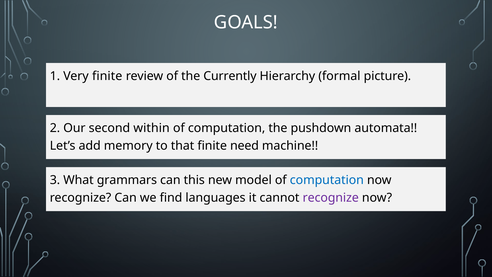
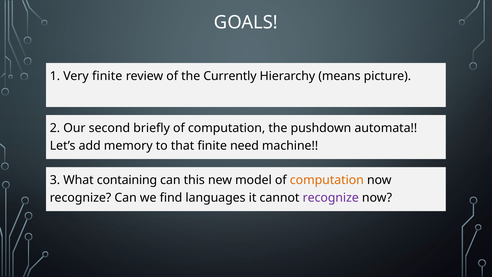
formal: formal -> means
within: within -> briefly
grammars: grammars -> containing
computation at (327, 180) colour: blue -> orange
